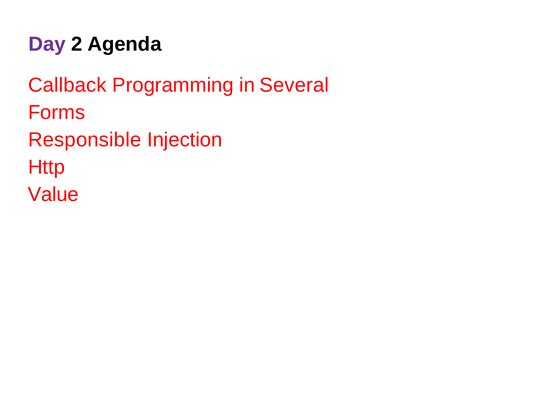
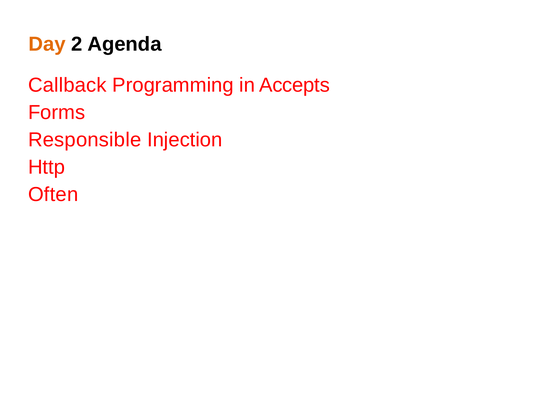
Day colour: purple -> orange
Several: Several -> Accepts
Value: Value -> Often
